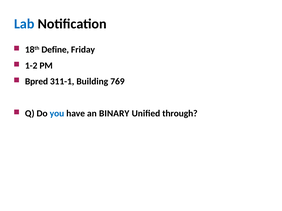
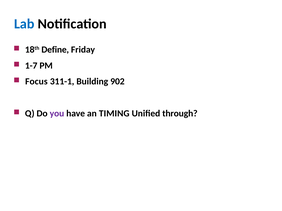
1-2: 1-2 -> 1-7
Bpred: Bpred -> Focus
769: 769 -> 902
you colour: blue -> purple
BINARY: BINARY -> TIMING
